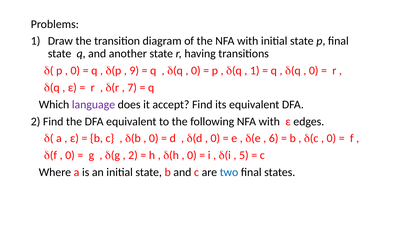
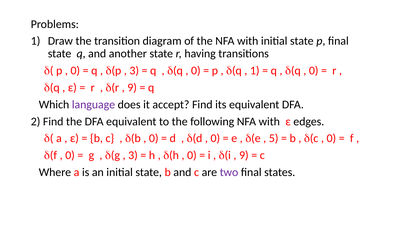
9 at (134, 71): 9 -> 3
7 at (132, 88): 7 -> 9
6: 6 -> 5
2 at (133, 155): 2 -> 3
5 at (244, 155): 5 -> 9
two colour: blue -> purple
